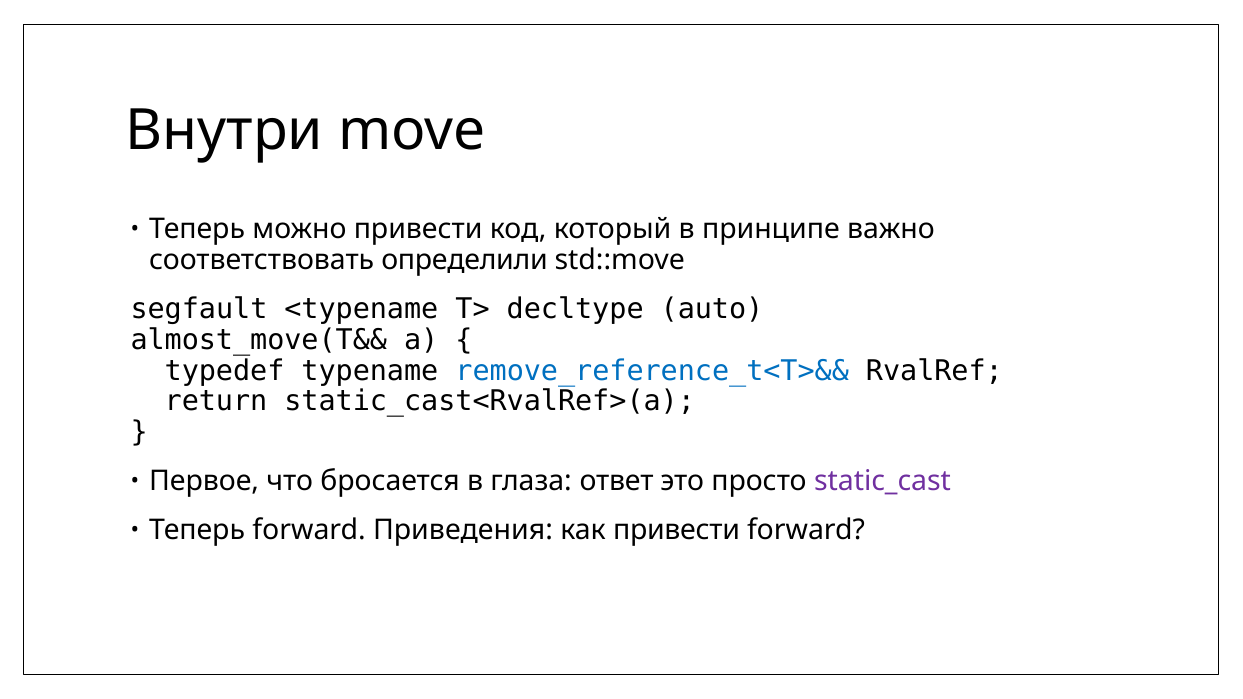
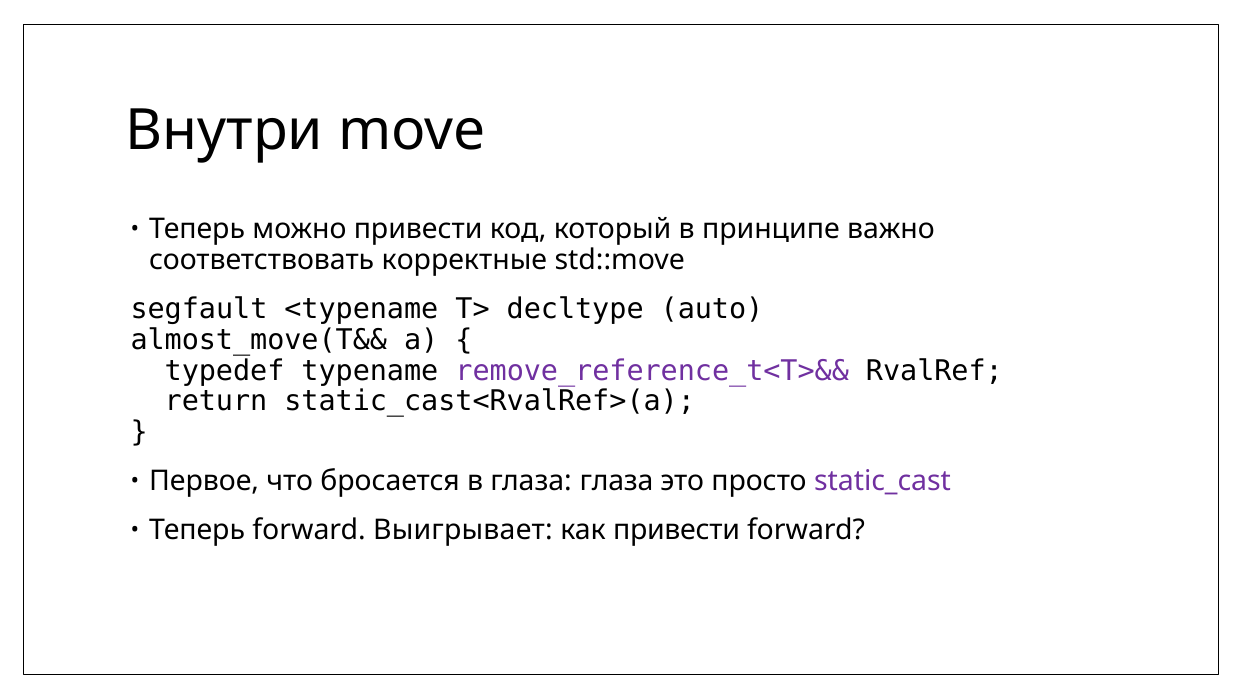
определили: определили -> корректные
remove_reference_t<T>&& colour: blue -> purple
глаза ответ: ответ -> глаза
Приведения: Приведения -> Выигрывает
